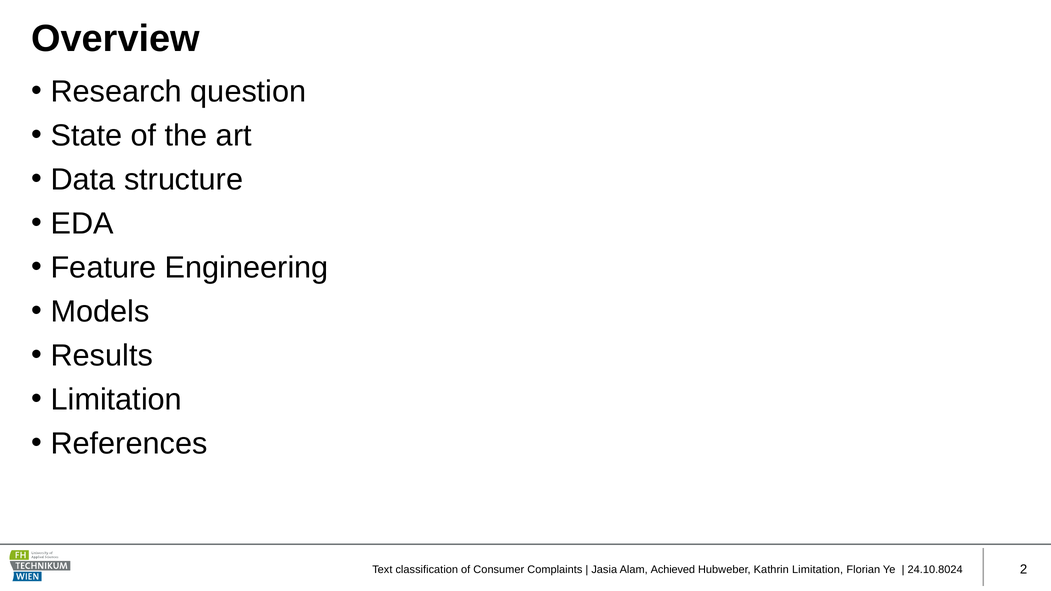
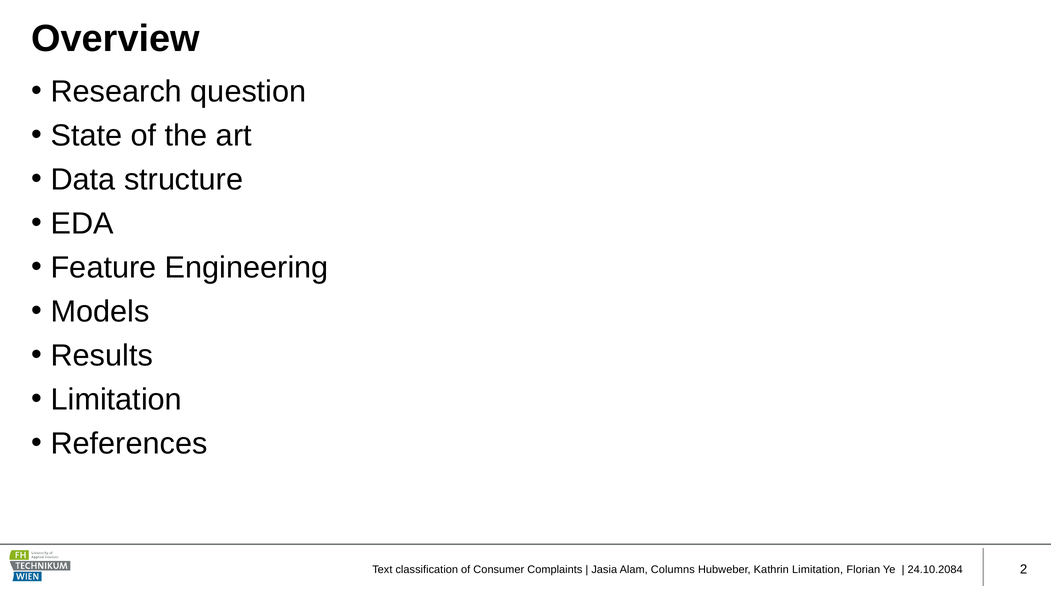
Achieved: Achieved -> Columns
24.10.8024: 24.10.8024 -> 24.10.2084
